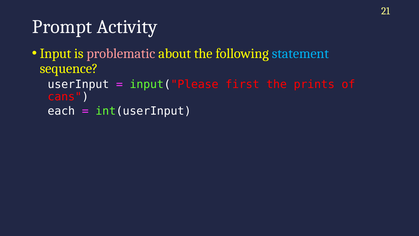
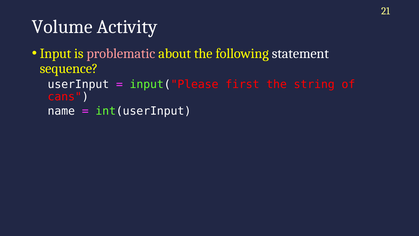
Prompt: Prompt -> Volume
statement colour: light blue -> white
prints: prints -> string
each: each -> name
